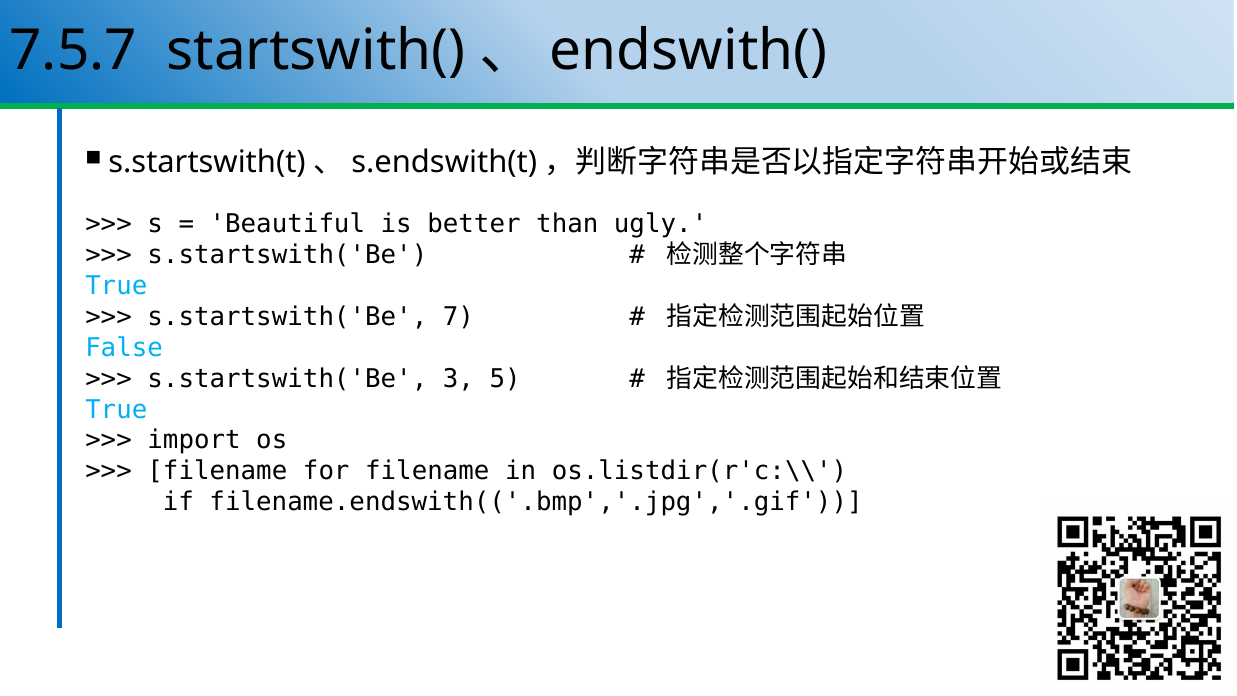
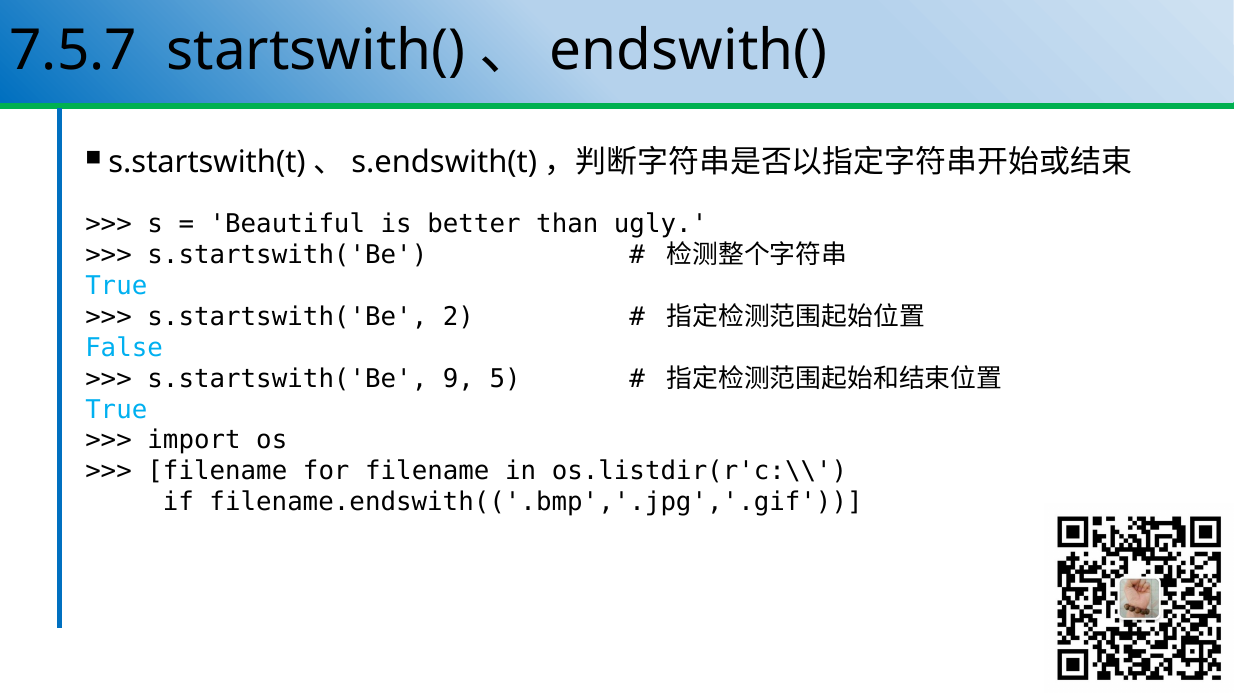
7: 7 -> 2
3: 3 -> 9
